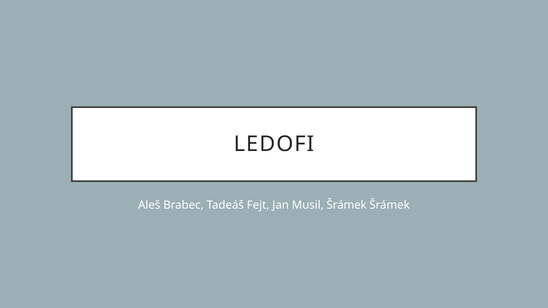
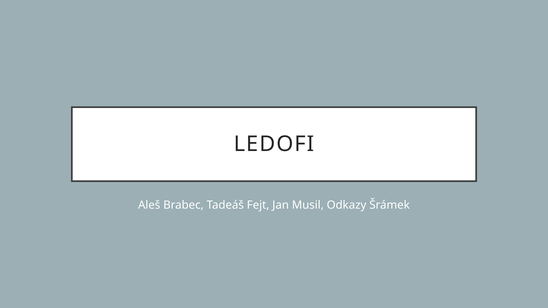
Musil Šrámek: Šrámek -> Odkazy
